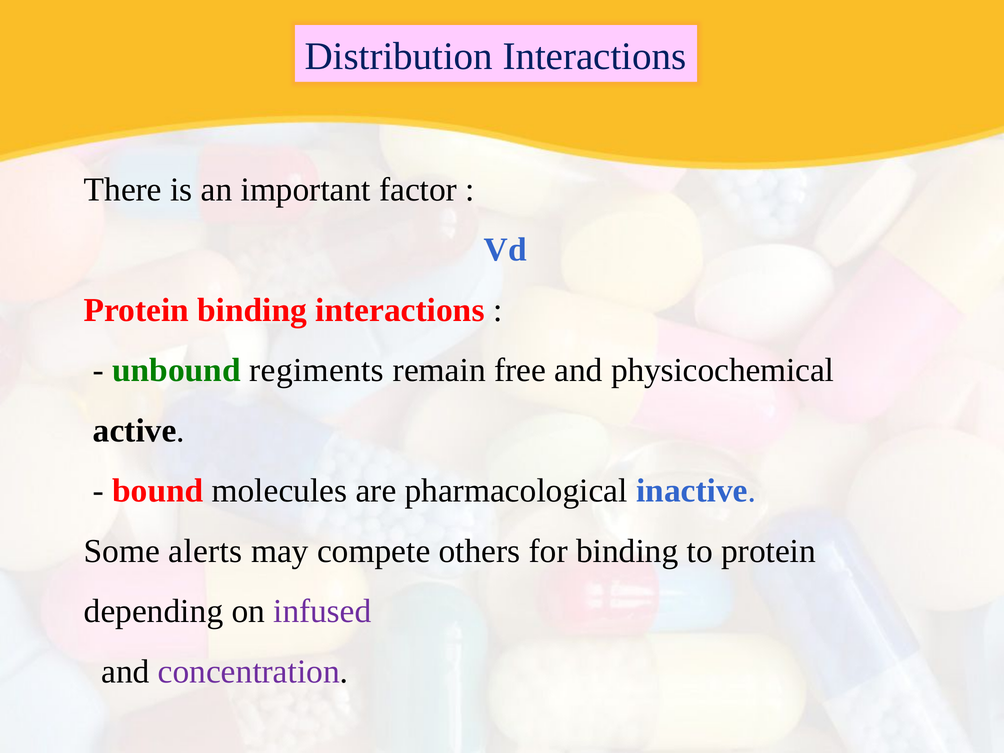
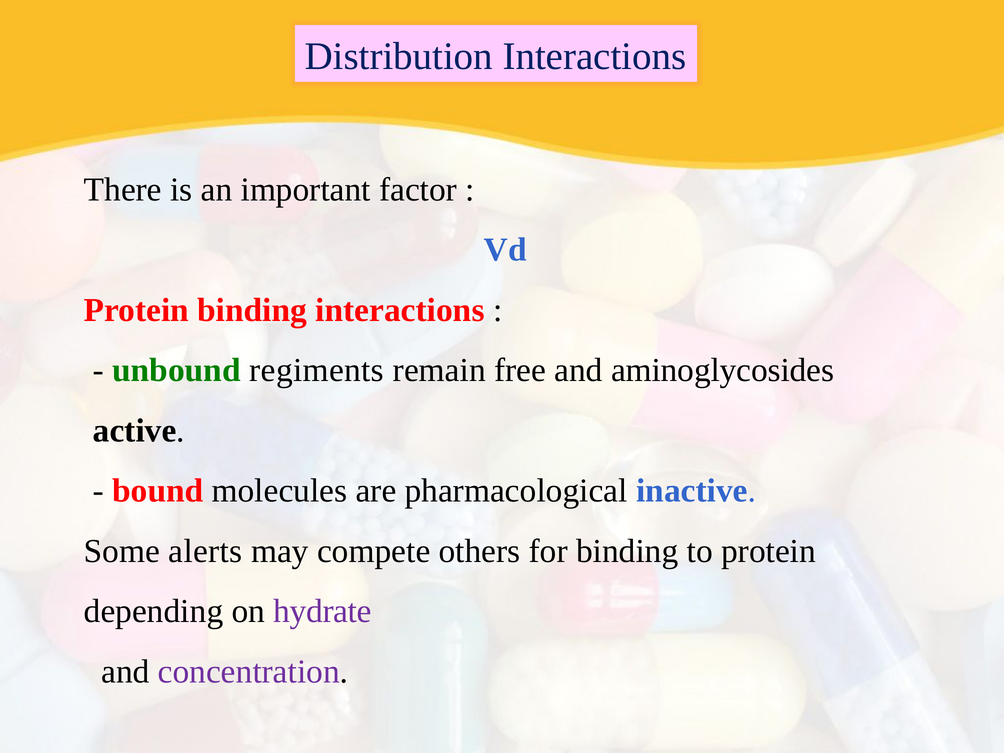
physicochemical: physicochemical -> aminoglycosides
infused: infused -> hydrate
